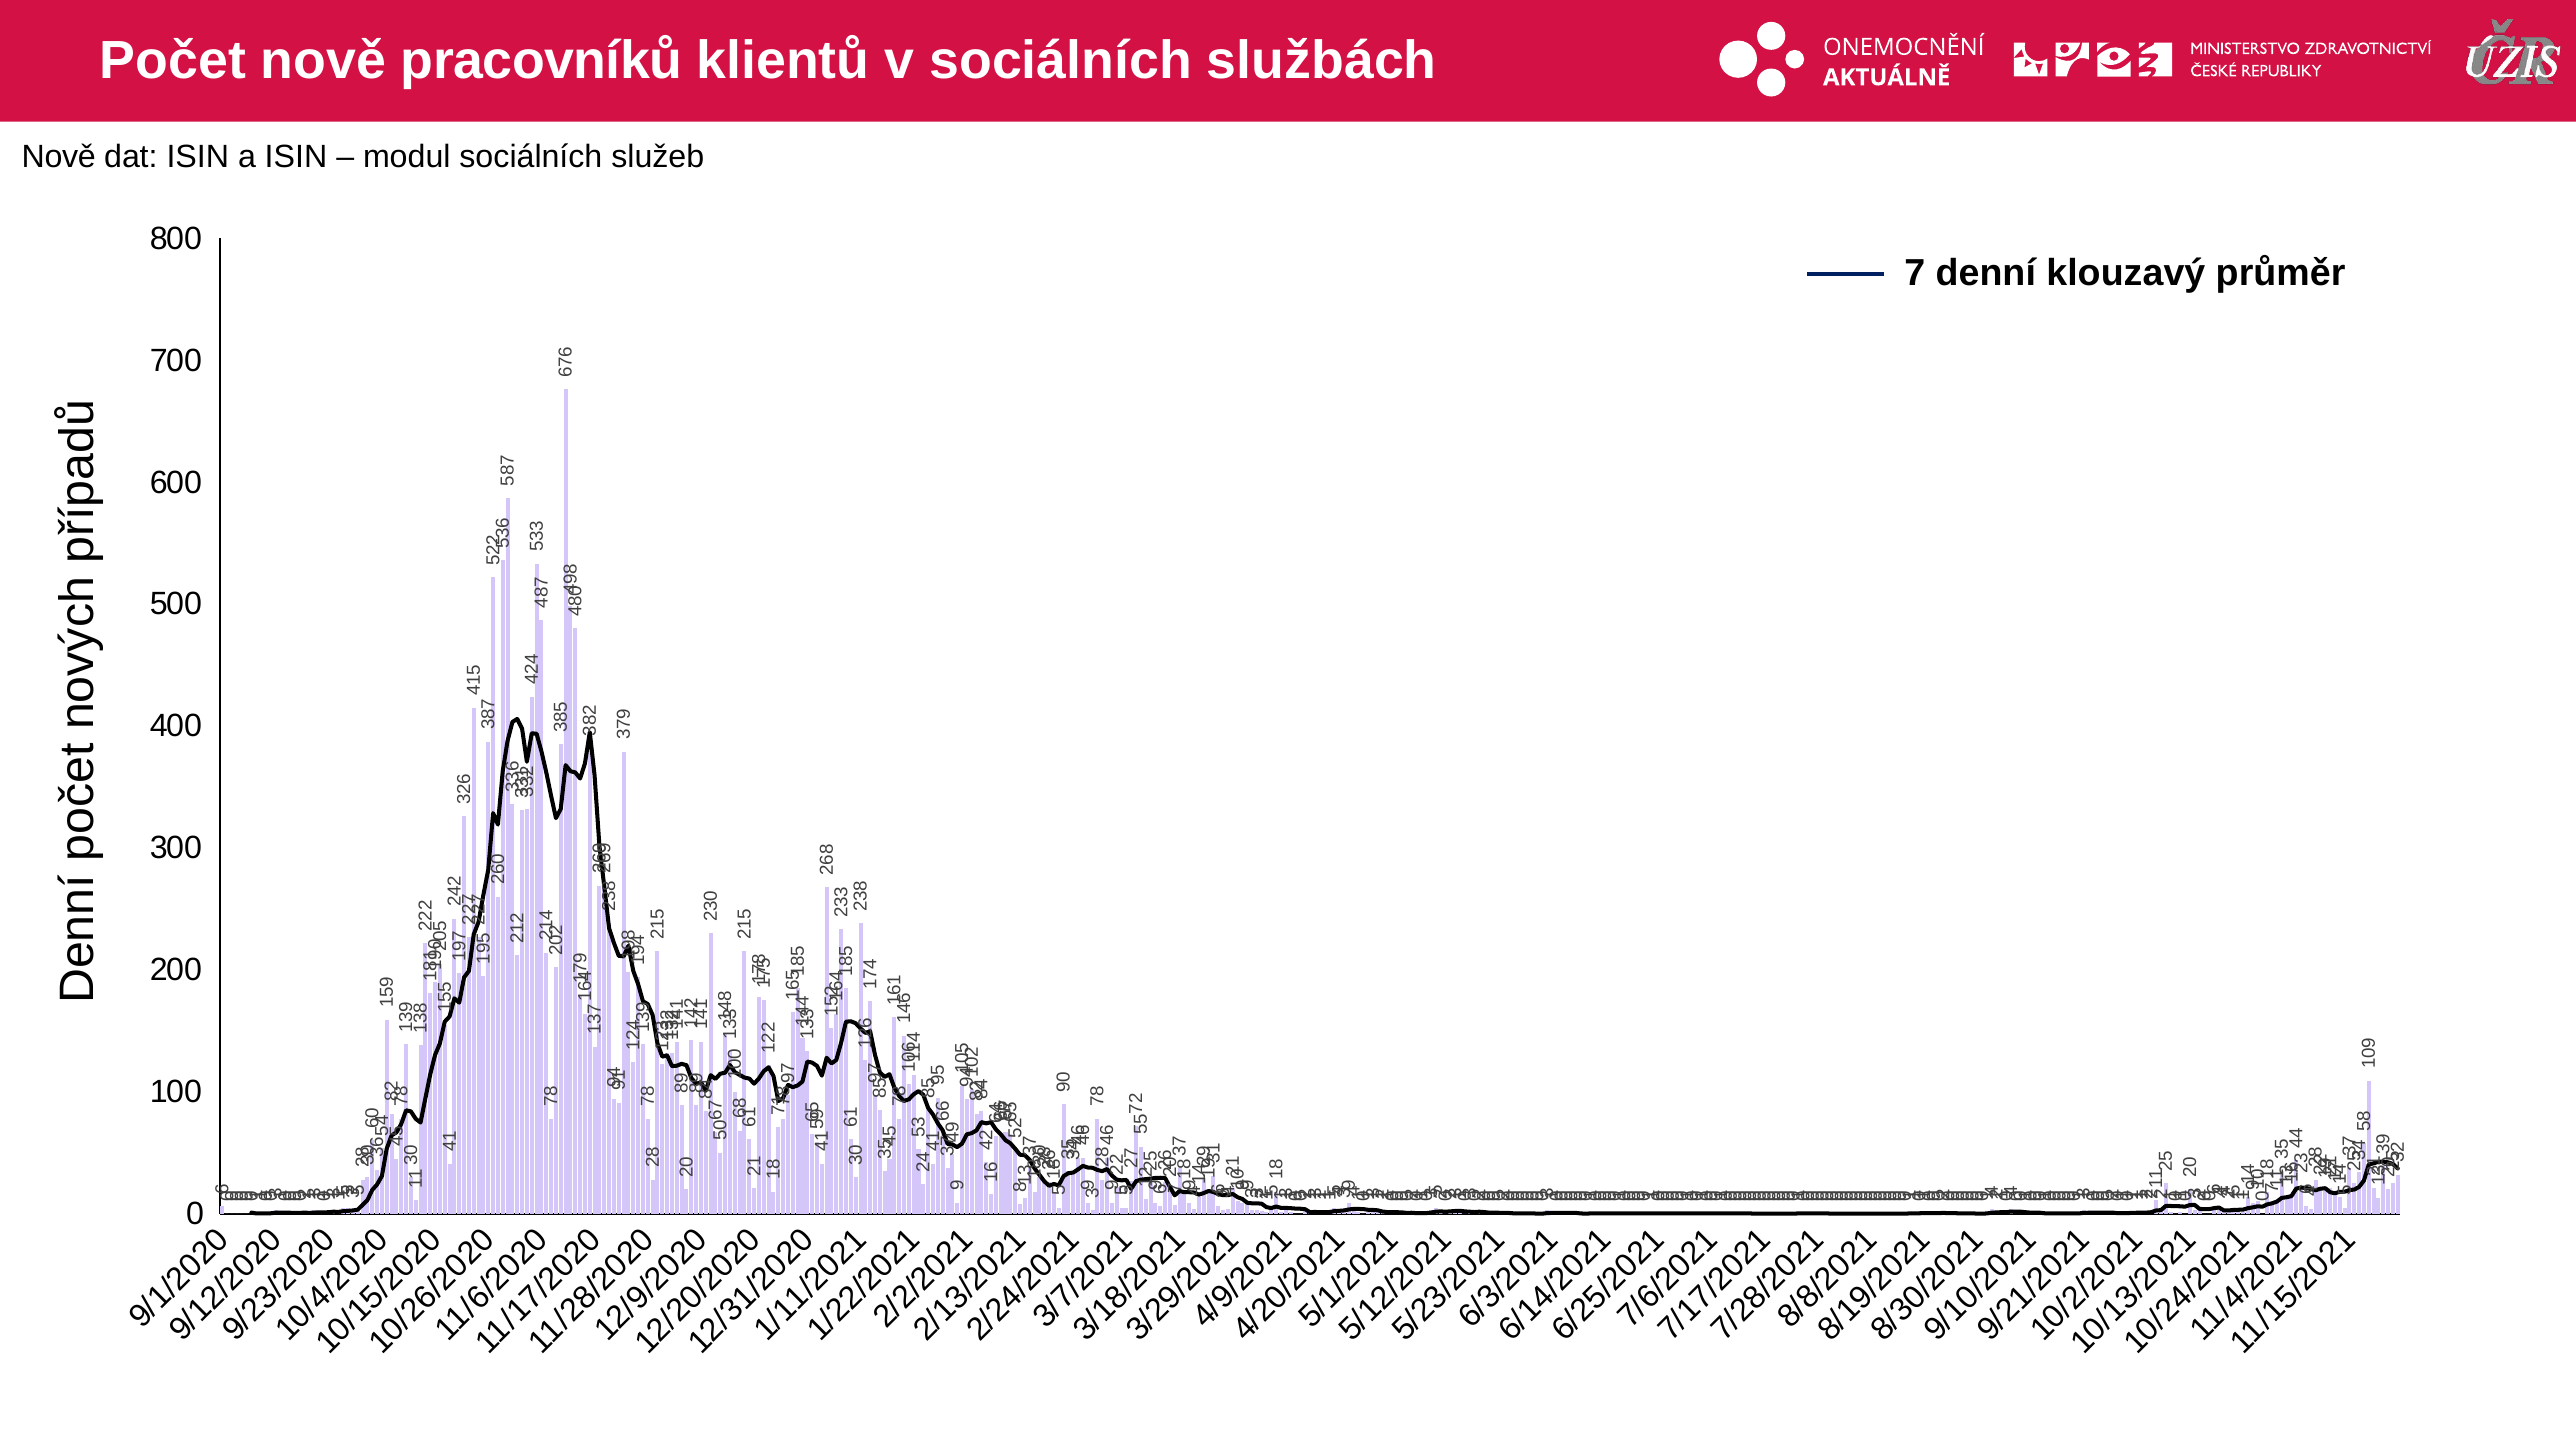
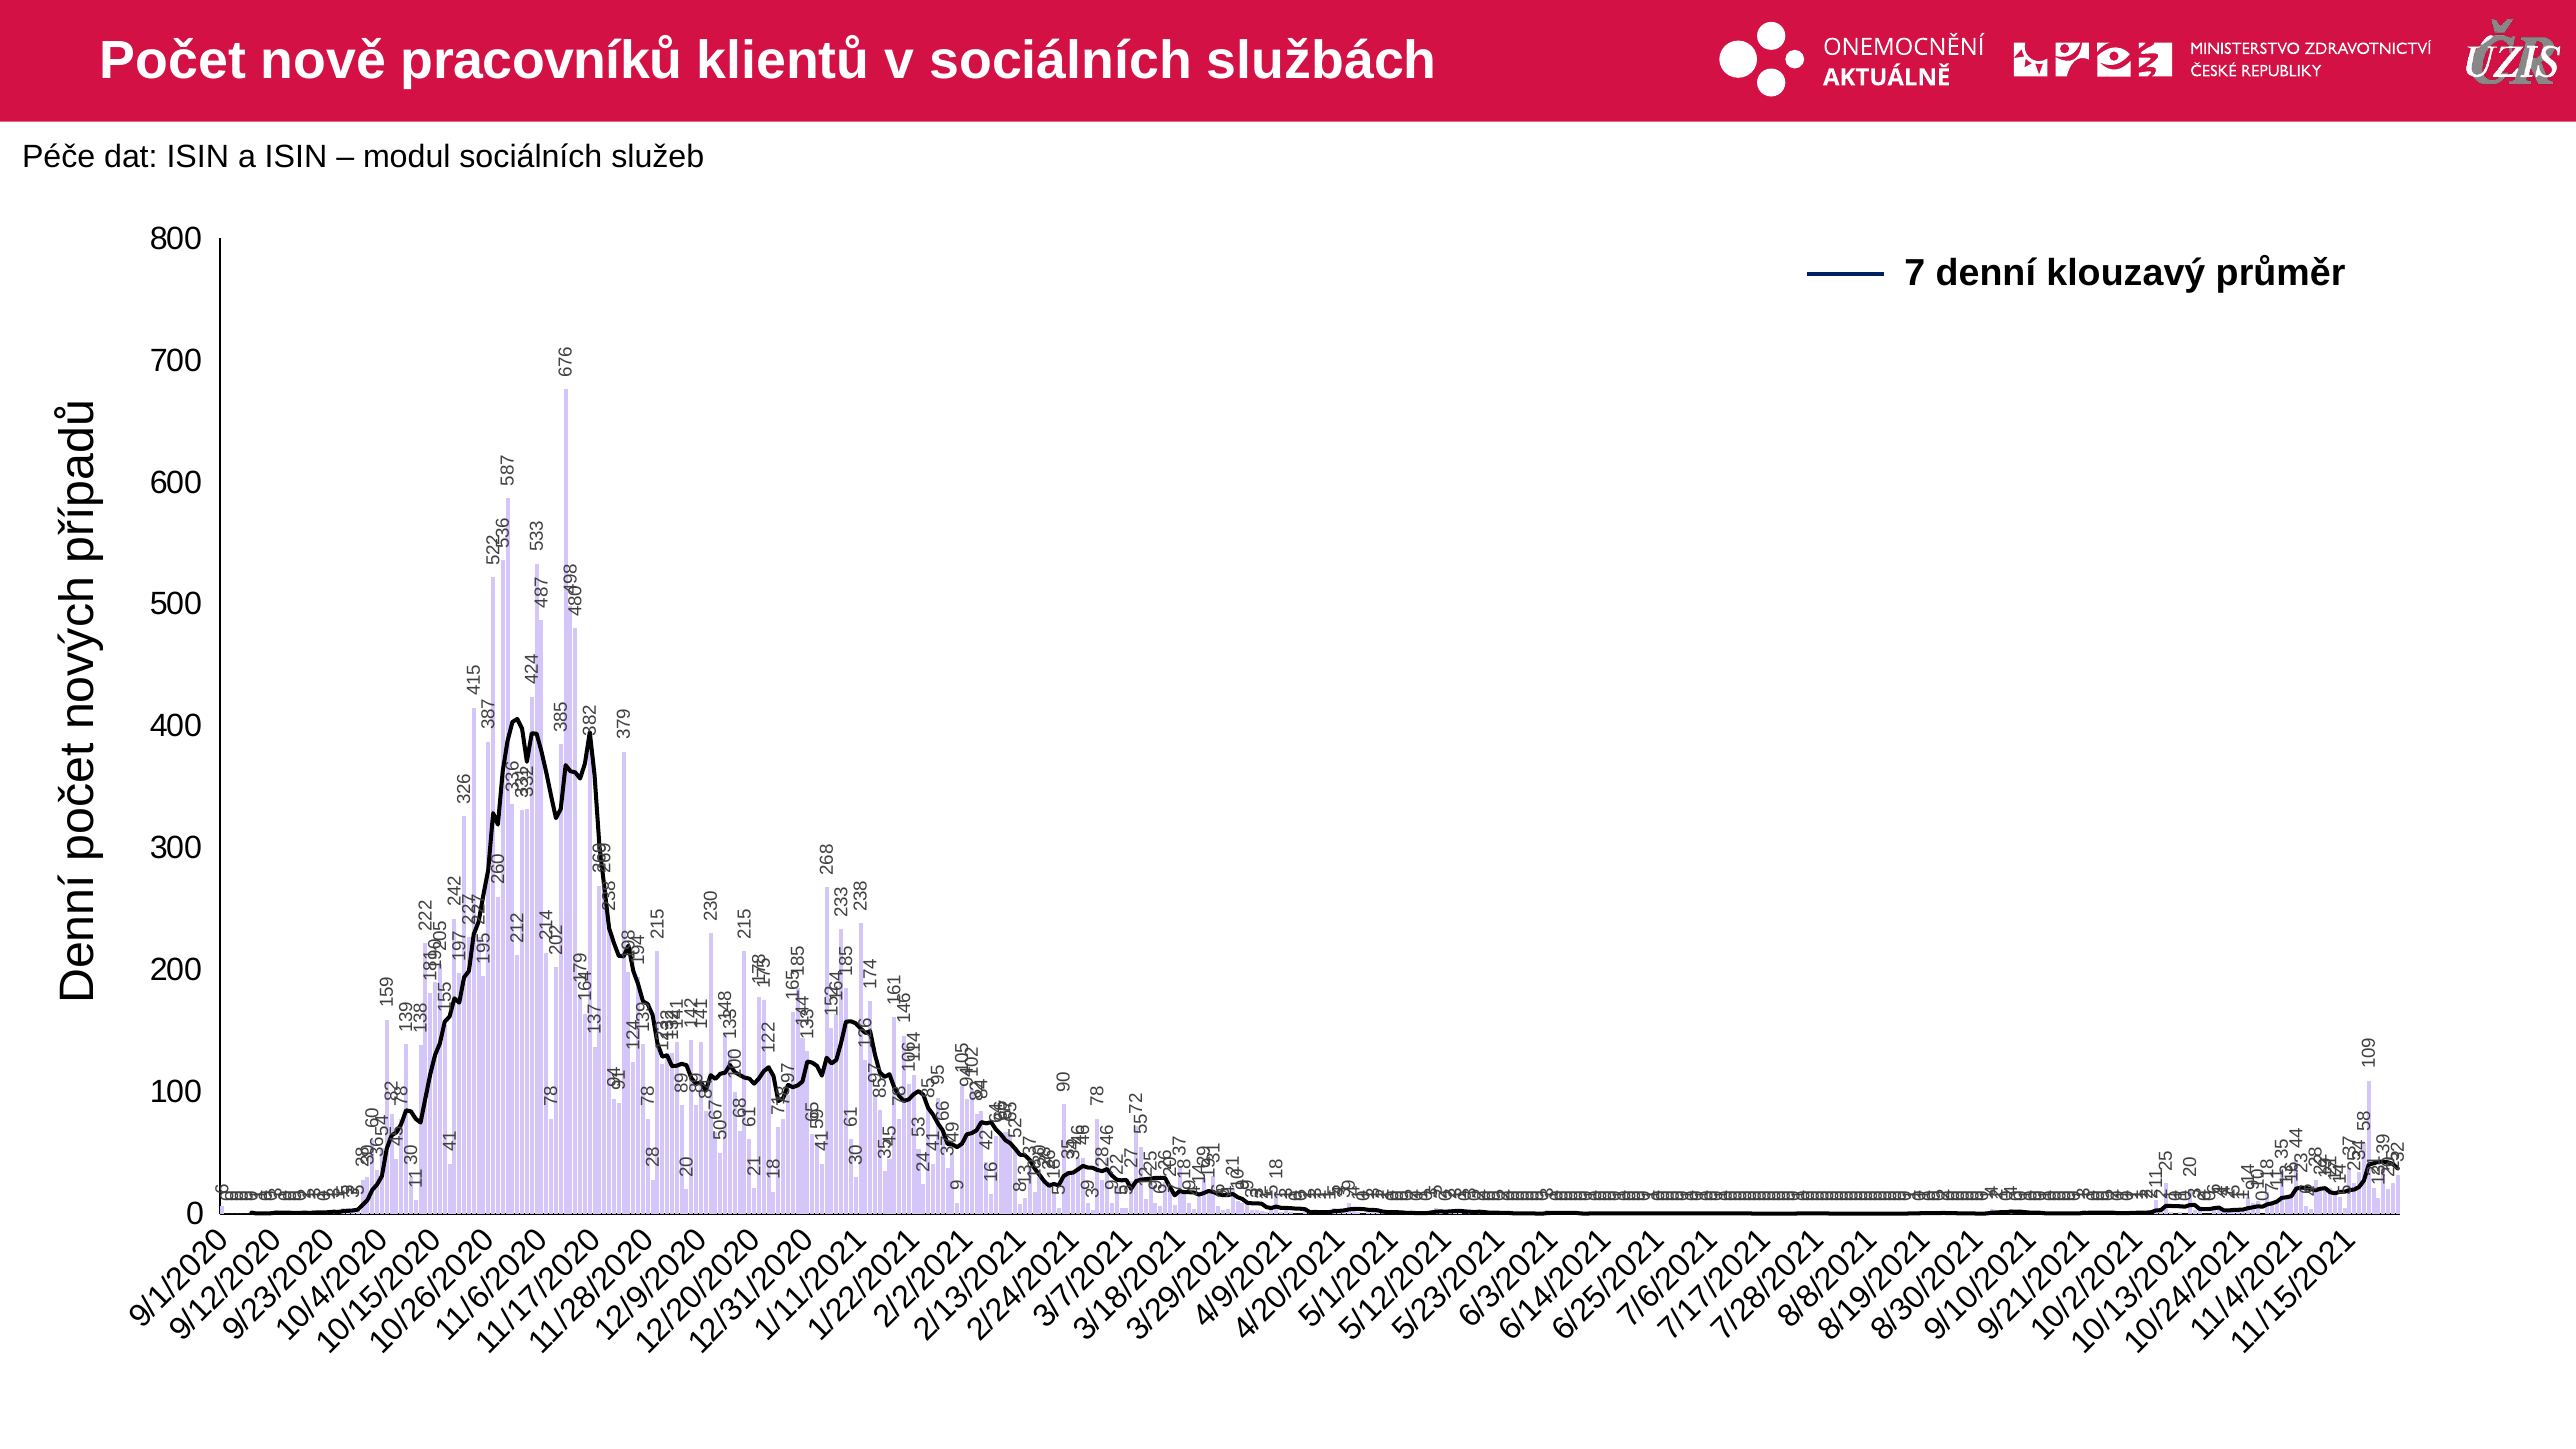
Nově at (59, 157): Nově -> Péče
